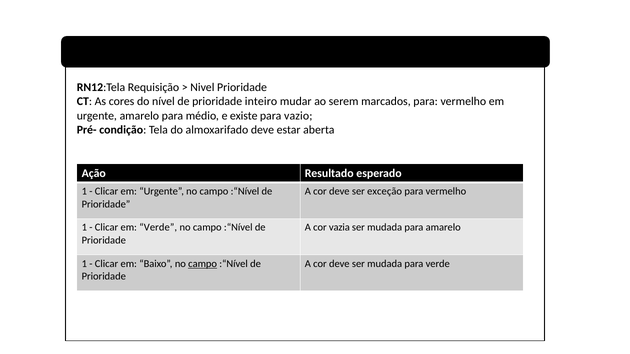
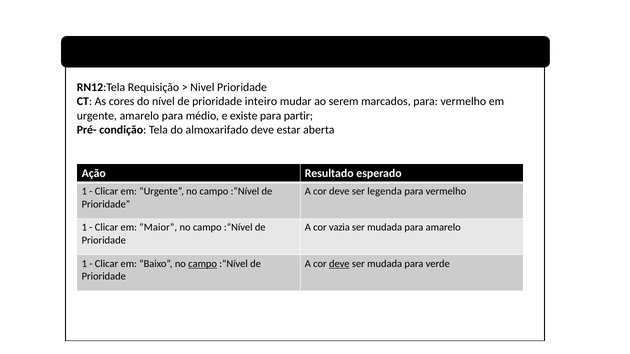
vazio: vazio -> partir
exceção: exceção -> legenda
em Verde: Verde -> Maior
deve at (339, 264) underline: none -> present
